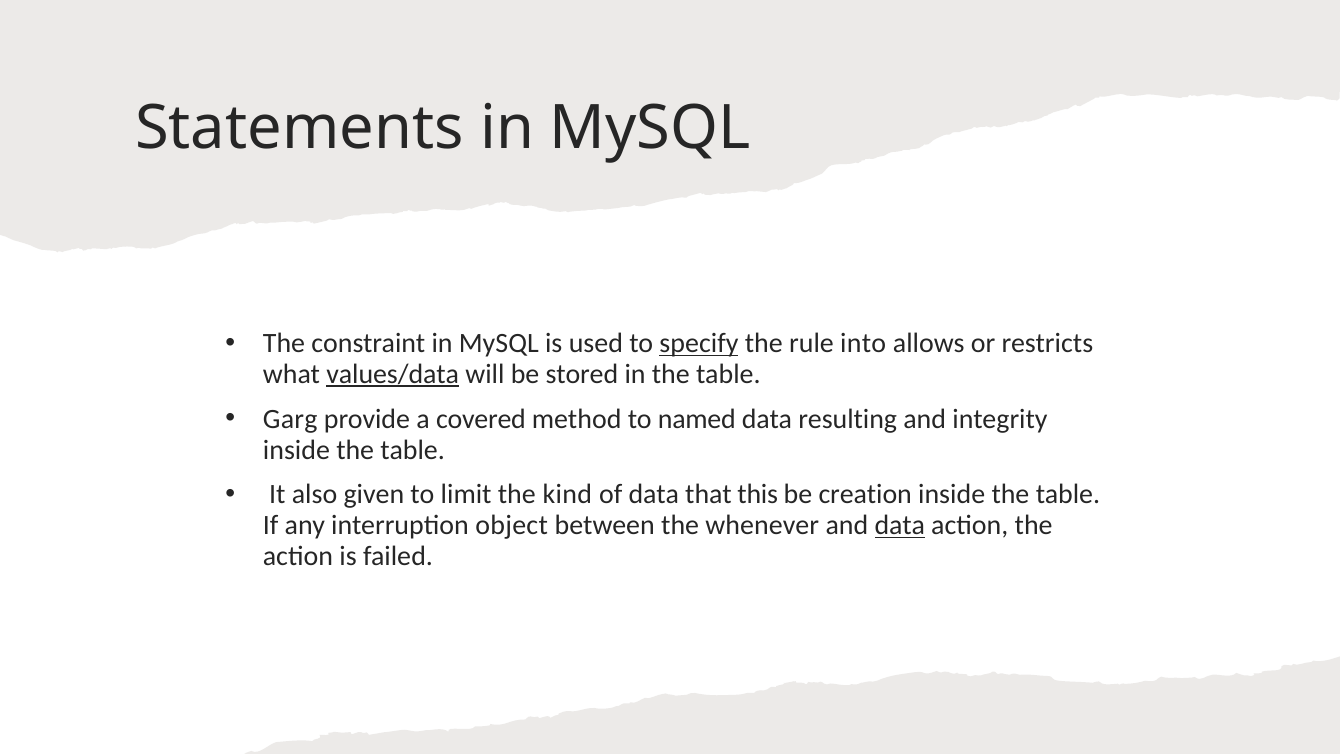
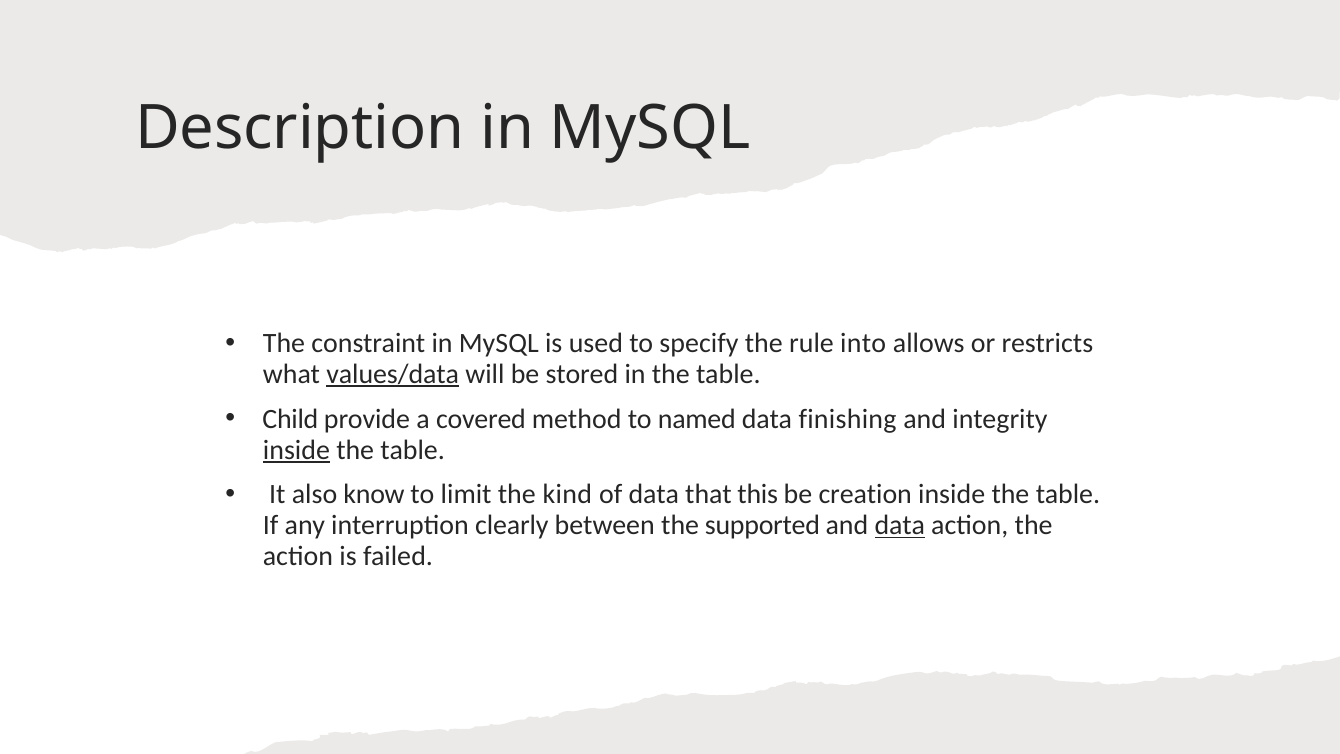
Statements: Statements -> Description
specify underline: present -> none
Garg: Garg -> Child
resulting: resulting -> finishing
inside at (296, 450) underline: none -> present
given: given -> know
object: object -> clearly
whenever: whenever -> supported
